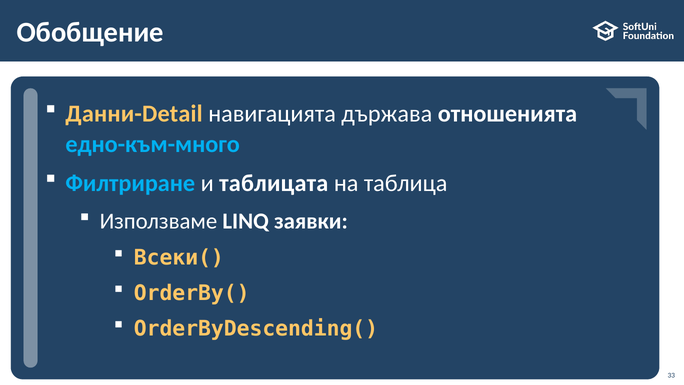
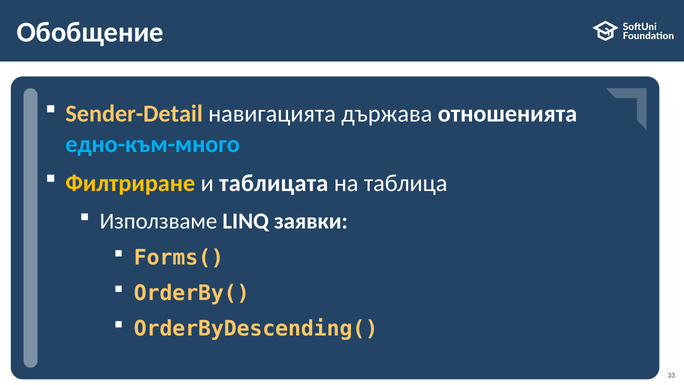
Данни-Detail: Данни-Detail -> Sender-Detail
Филтриране colour: light blue -> yellow
Всеки(: Всеки( -> Forms(
